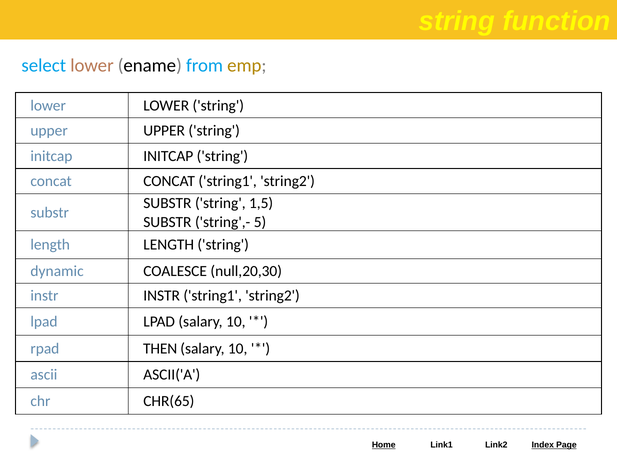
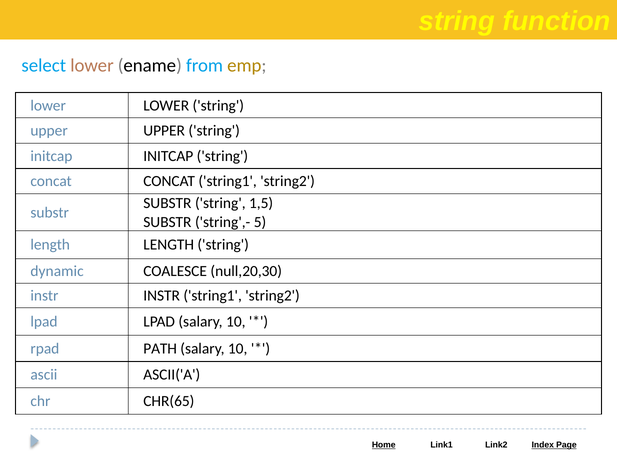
THEN: THEN -> PATH
